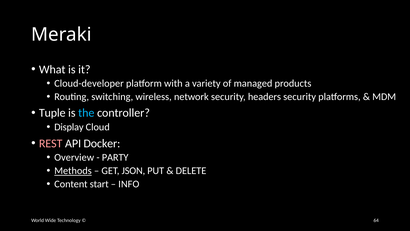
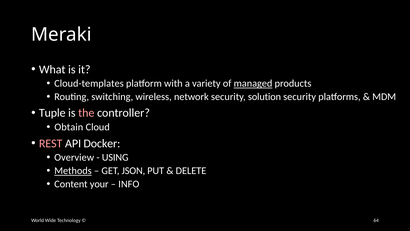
Cloud-developer: Cloud-developer -> Cloud-templates
managed underline: none -> present
headers: headers -> solution
the colour: light blue -> pink
Display: Display -> Obtain
PARTY: PARTY -> USING
start: start -> your
